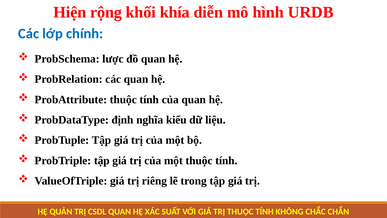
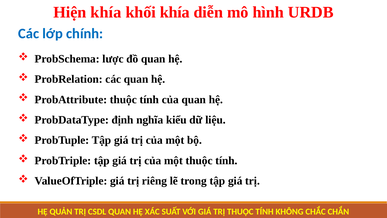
Hiện rộng: rộng -> khía
